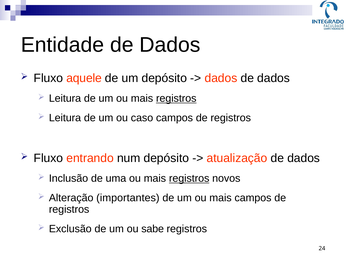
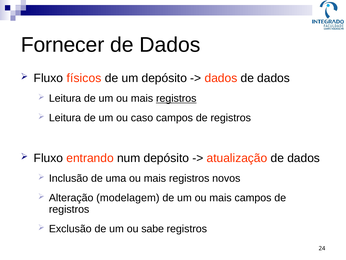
Entidade: Entidade -> Fornecer
aquele: aquele -> físicos
registros at (189, 178) underline: present -> none
importantes: importantes -> modelagem
